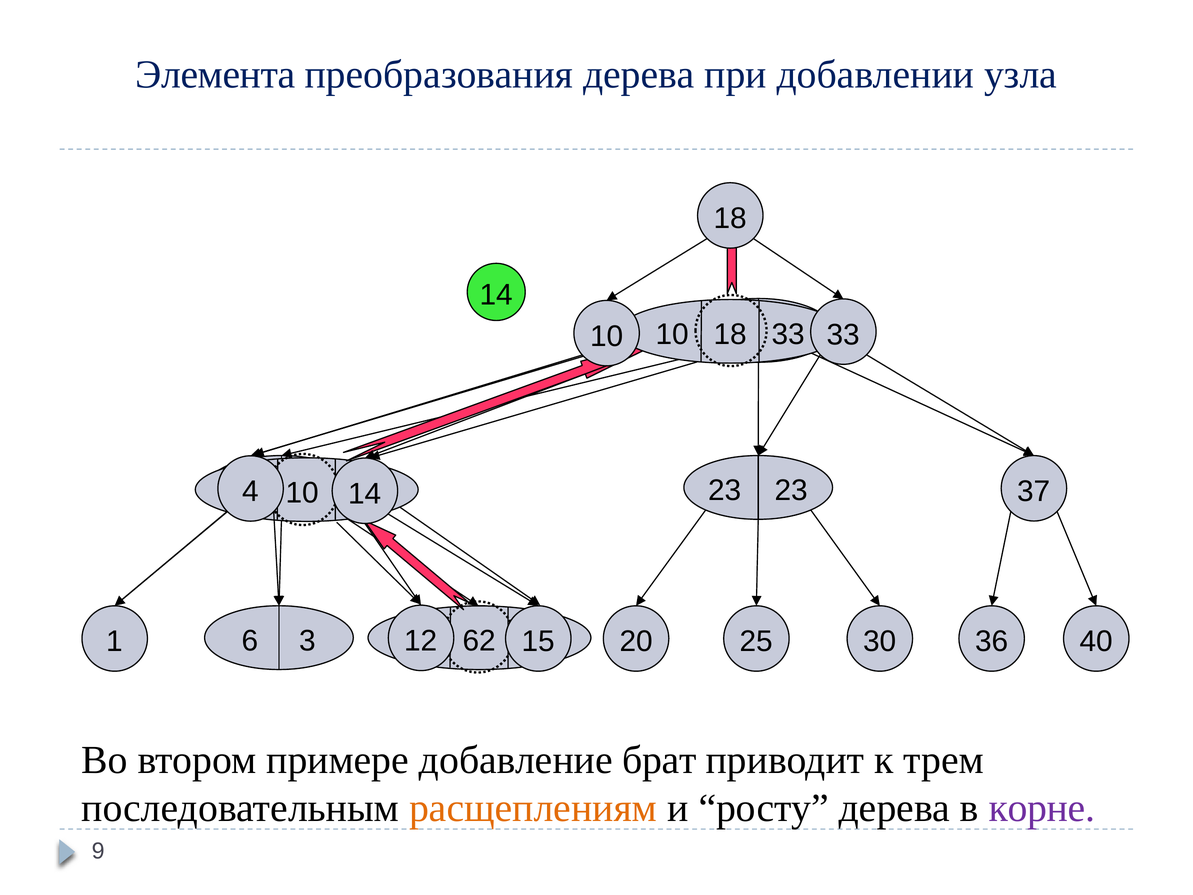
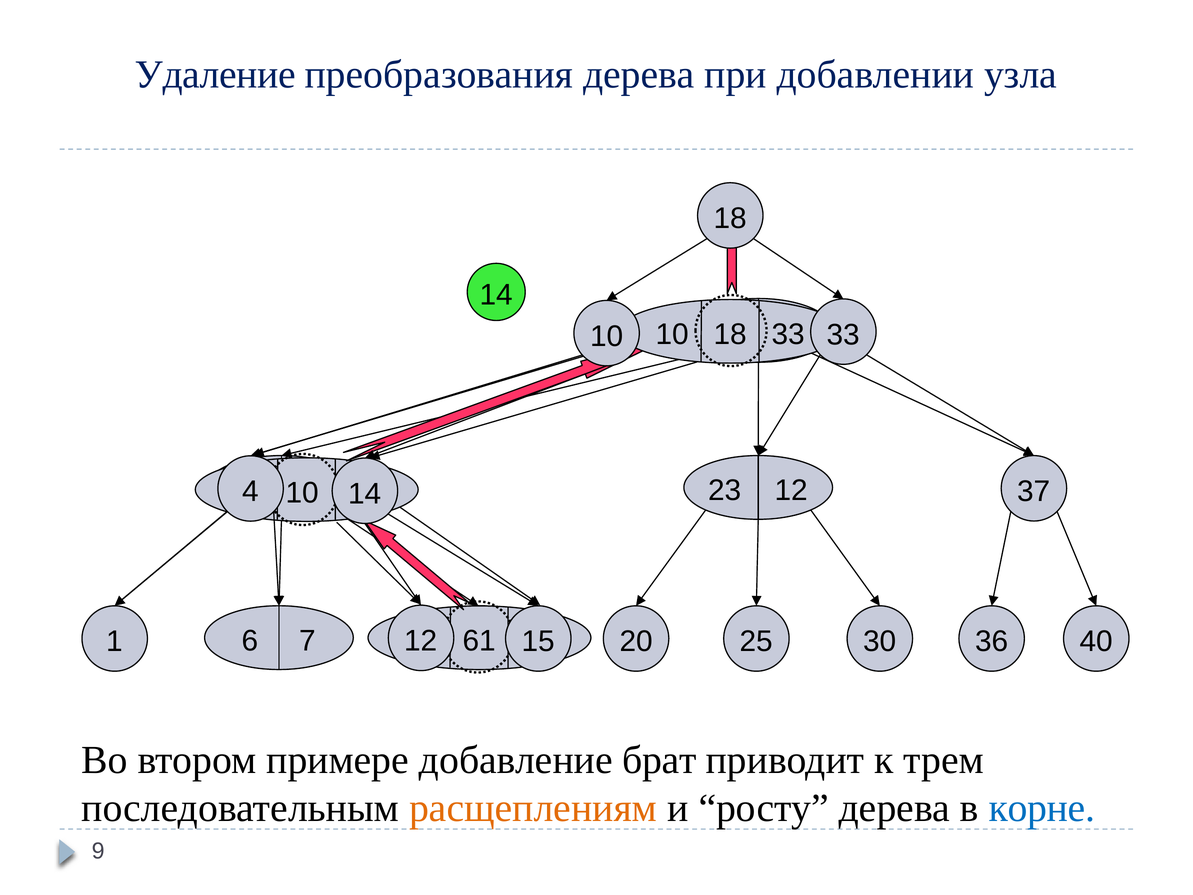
Элемента: Элемента -> Удаление
23 23: 23 -> 12
3: 3 -> 7
62: 62 -> 61
корне colour: purple -> blue
